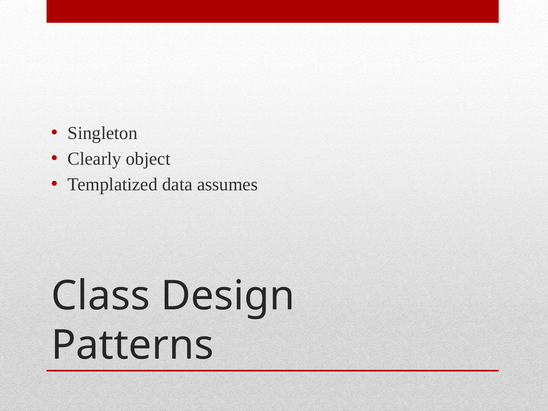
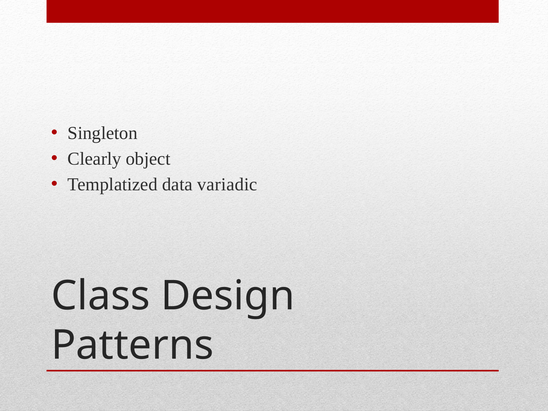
assumes: assumes -> variadic
